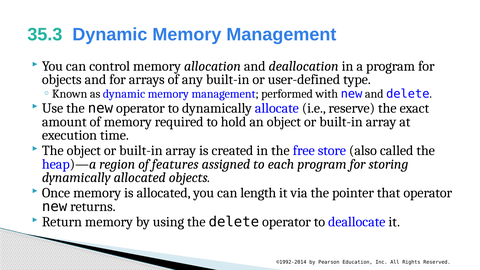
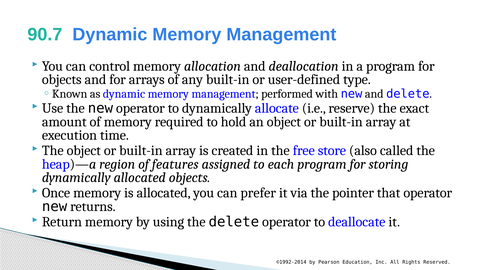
35.3: 35.3 -> 90.7
length: length -> prefer
